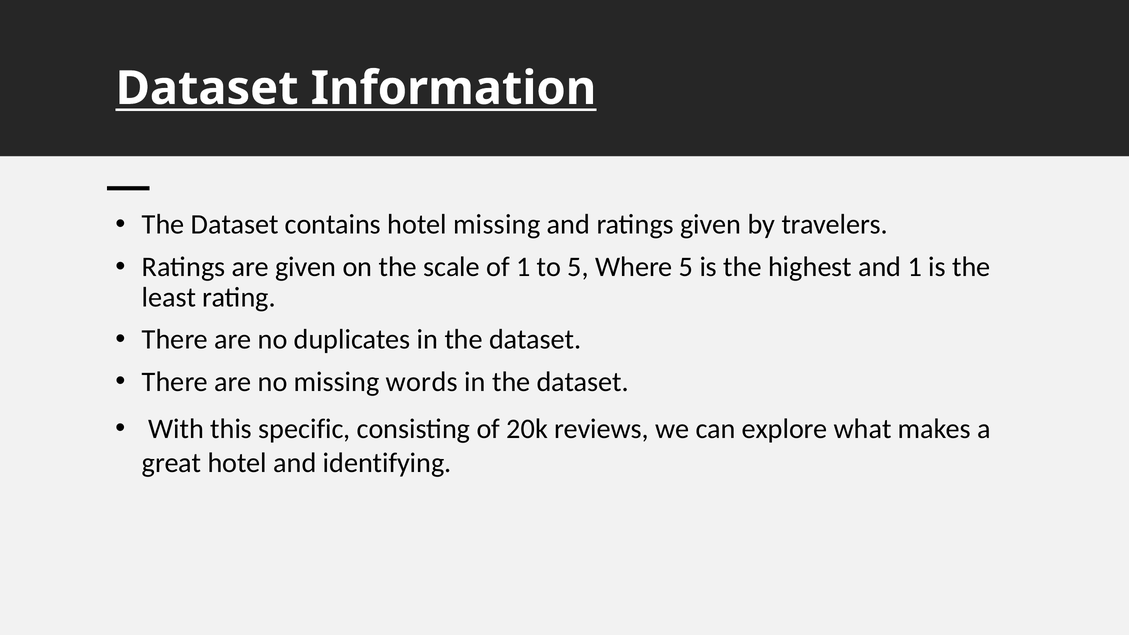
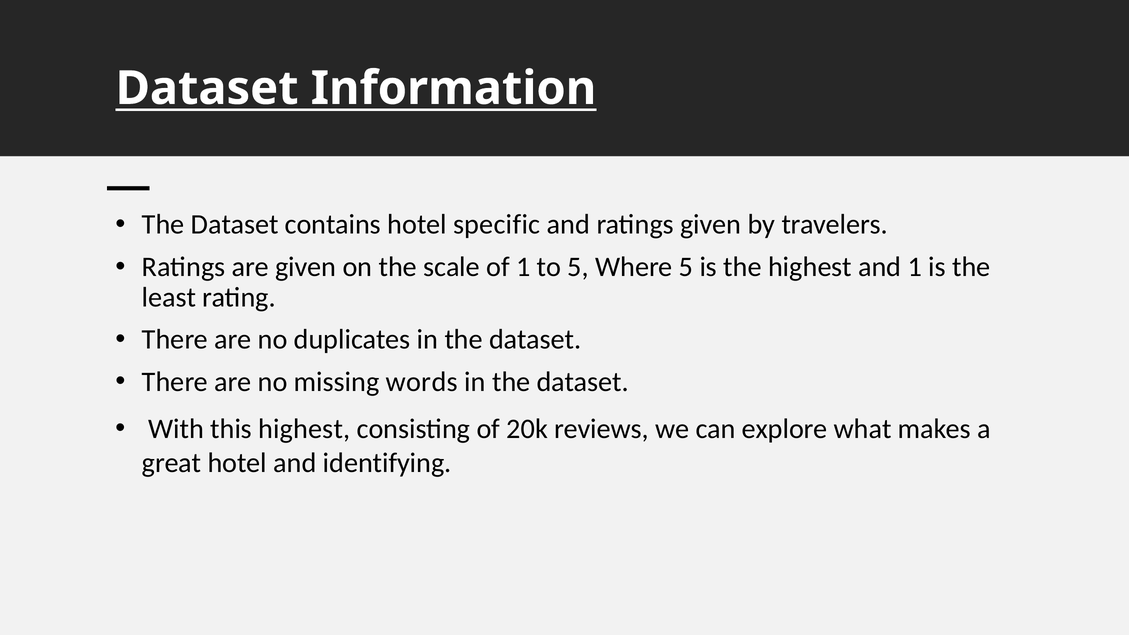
hotel missing: missing -> specific
this specific: specific -> highest
